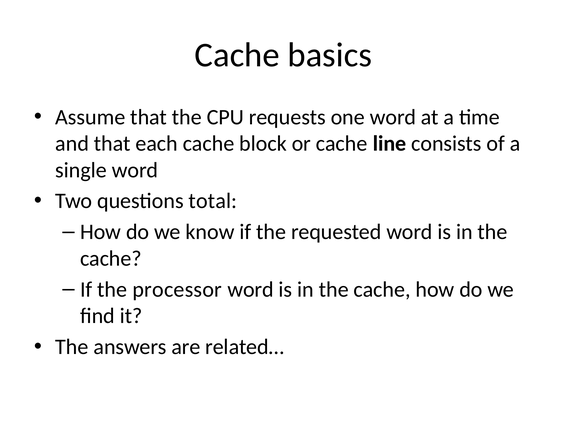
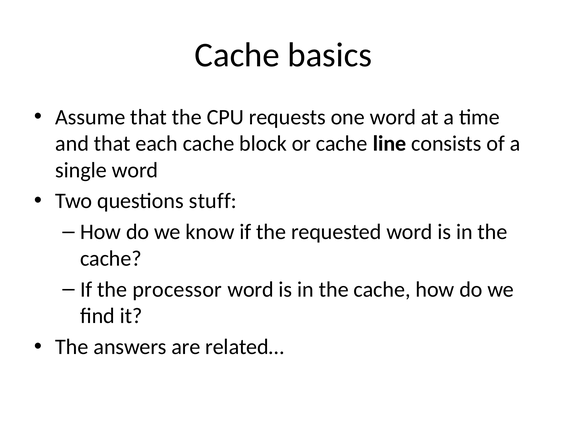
total: total -> stuff
